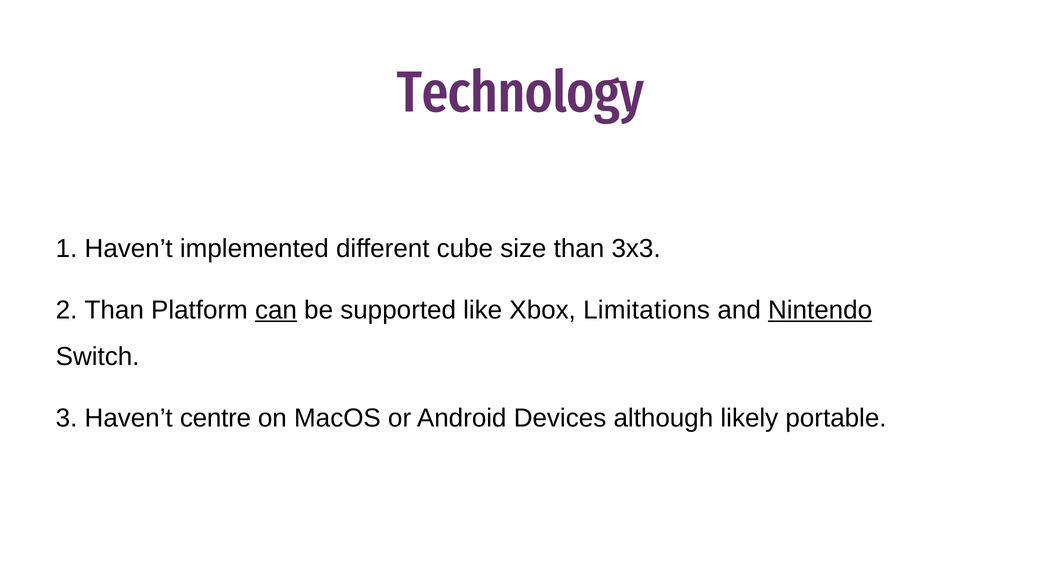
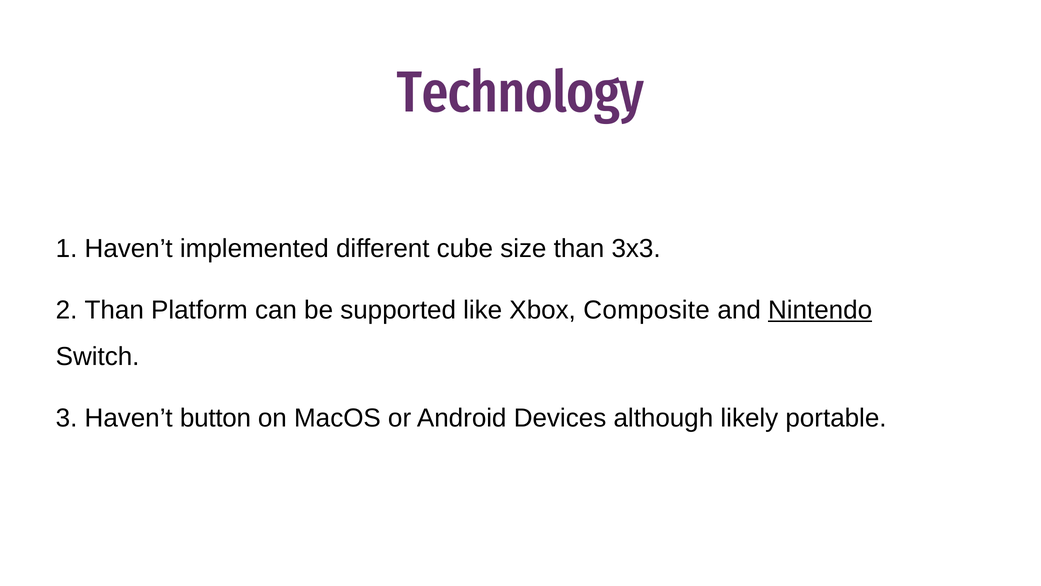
can underline: present -> none
Limitations: Limitations -> Composite
centre: centre -> button
